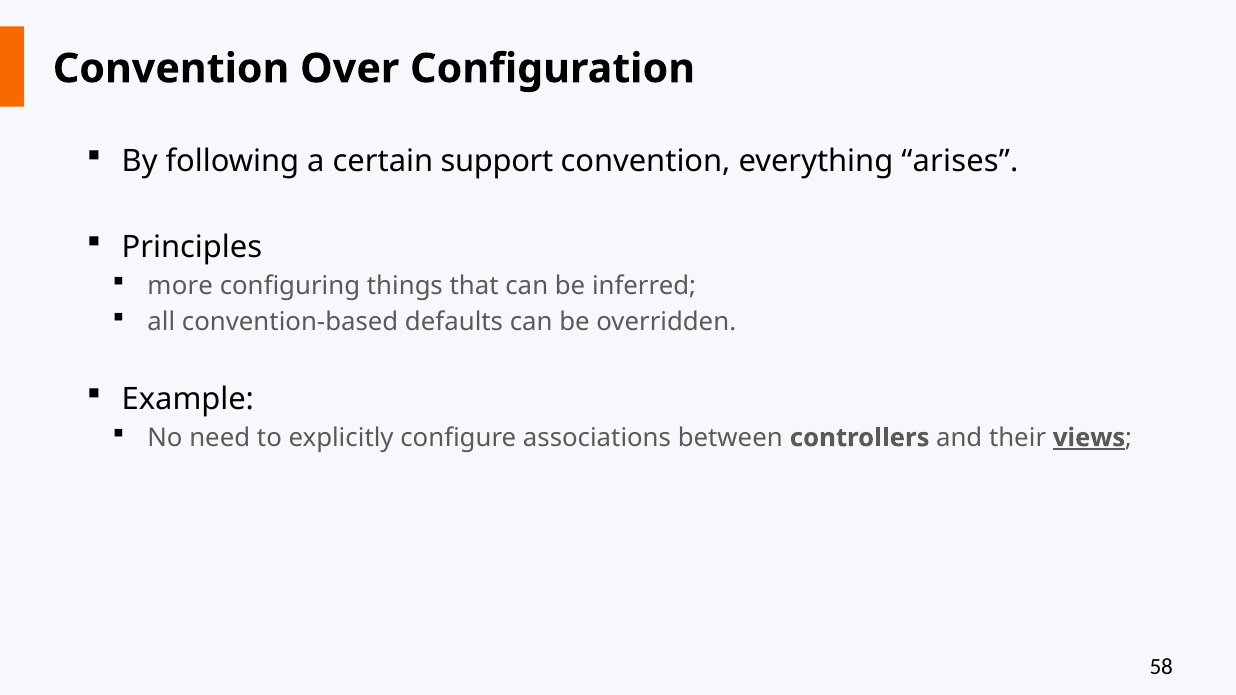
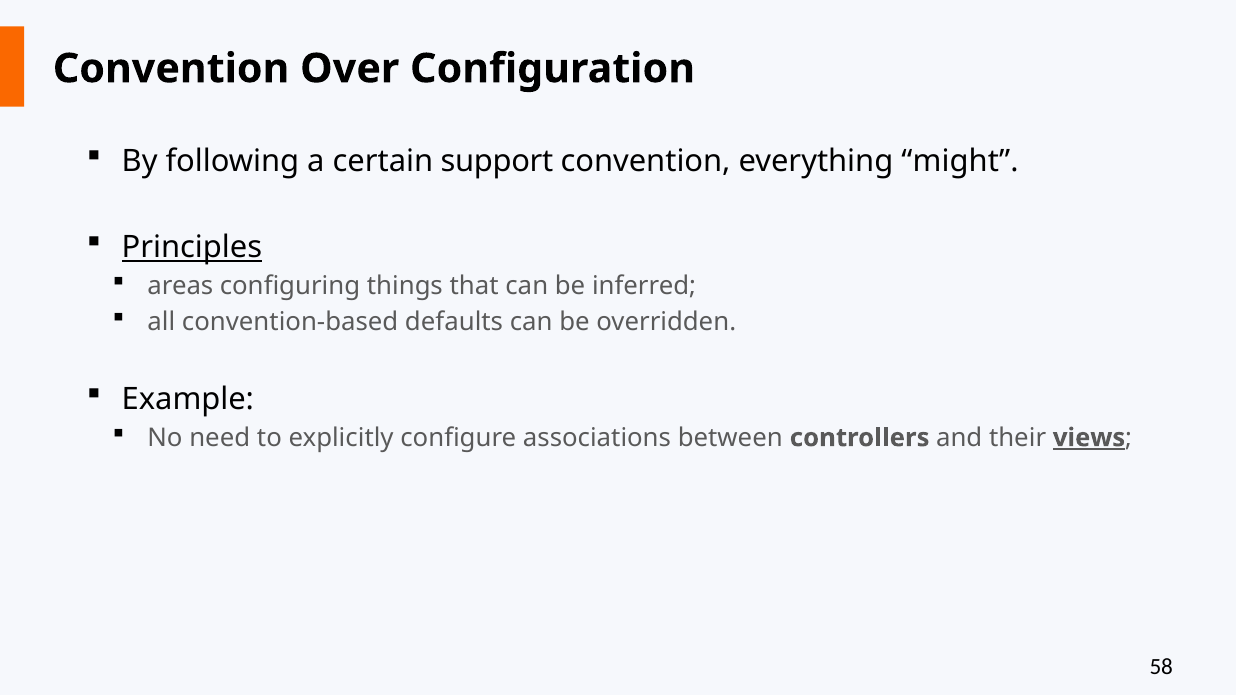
arises: arises -> might
Principles underline: none -> present
more: more -> areas
